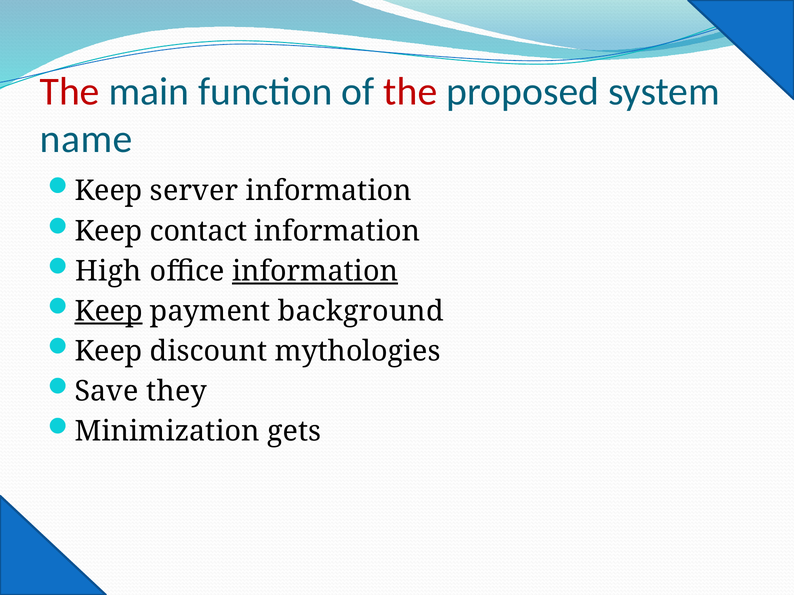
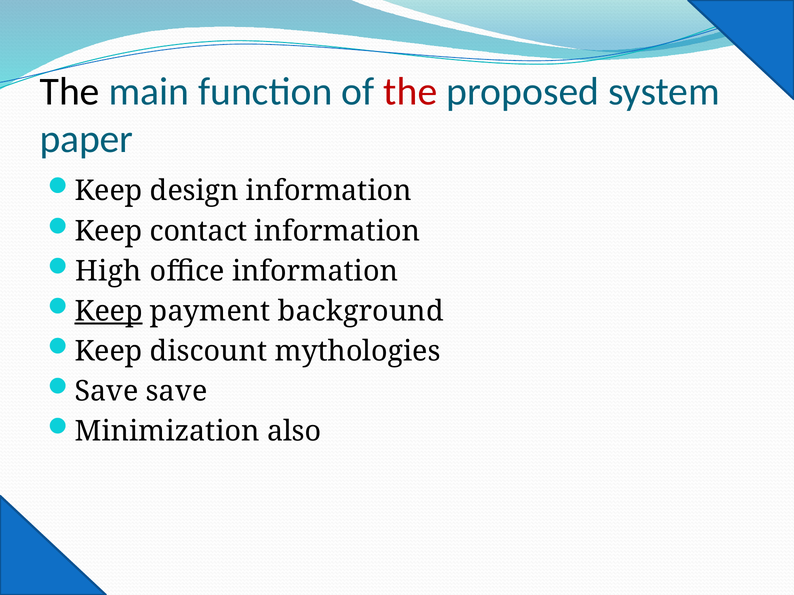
The at (70, 92) colour: red -> black
name: name -> paper
server: server -> design
information at (315, 271) underline: present -> none
Save they: they -> save
gets: gets -> also
